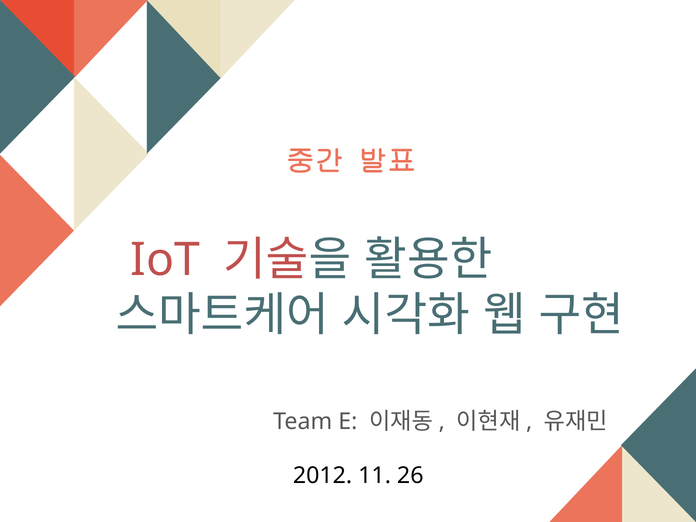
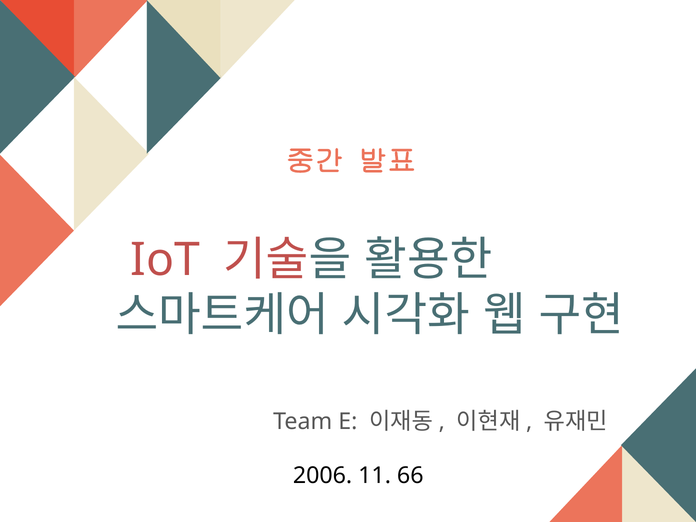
2012: 2012 -> 2006
26: 26 -> 66
